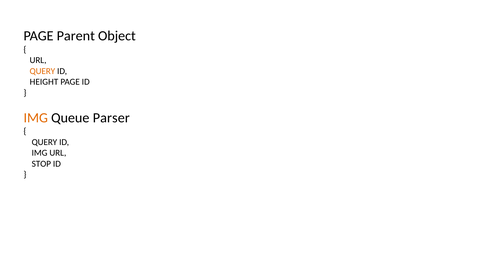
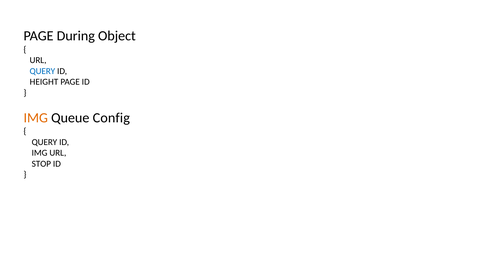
Parent: Parent -> During
QUERY at (42, 71) colour: orange -> blue
Parser: Parser -> Config
